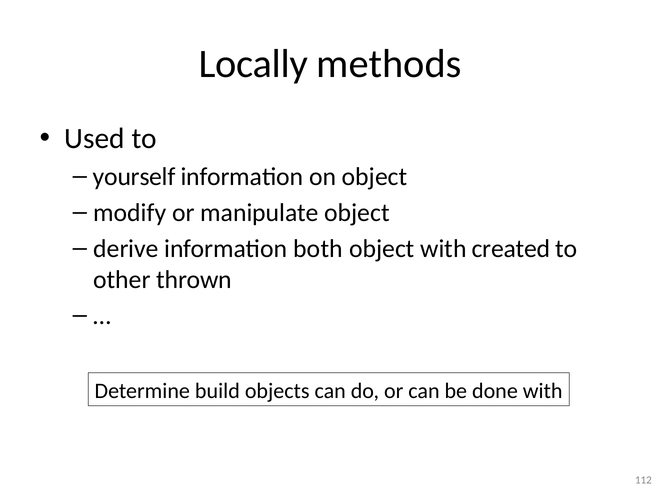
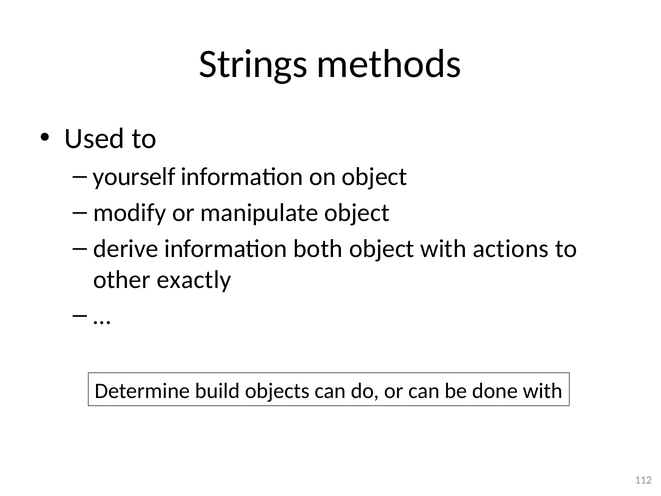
Locally: Locally -> Strings
created: created -> actions
thrown: thrown -> exactly
